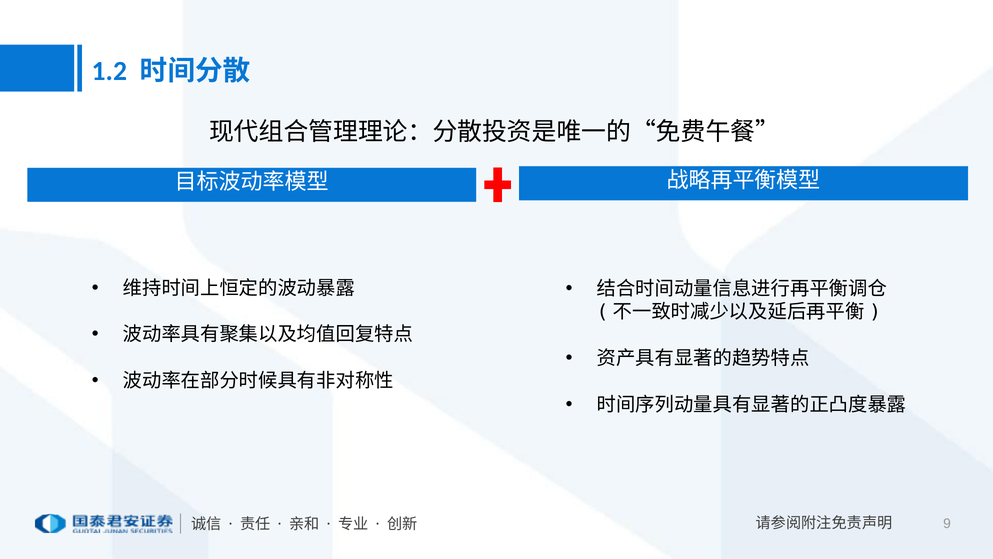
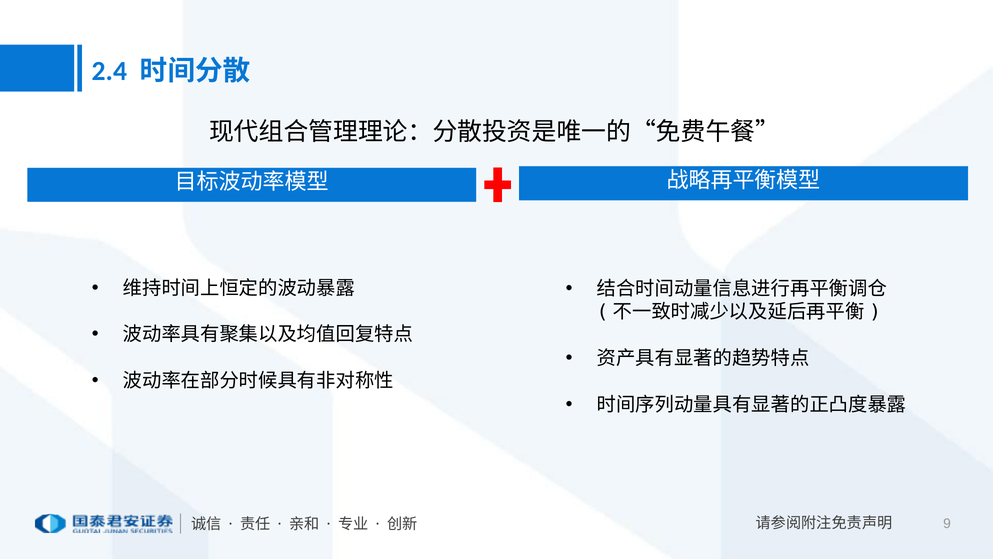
1.2: 1.2 -> 2.4
